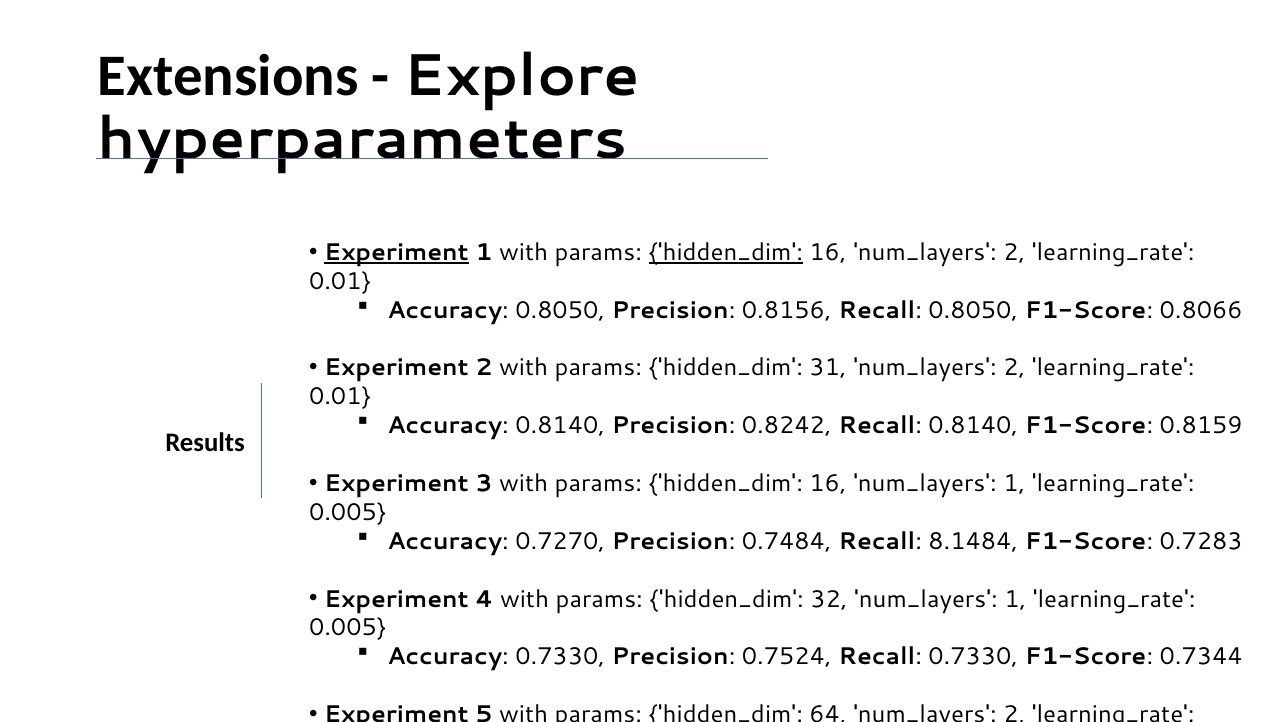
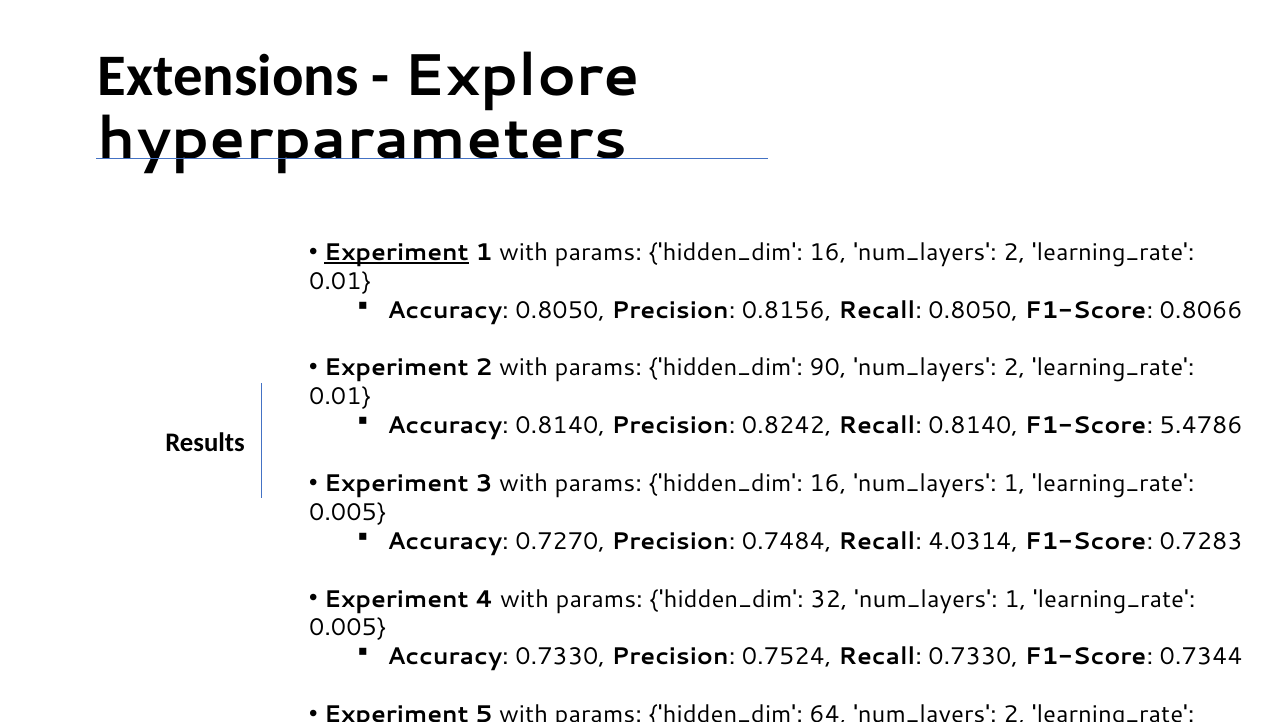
hidden_dim at (726, 252) underline: present -> none
31: 31 -> 90
0.8159: 0.8159 -> 5.4786
8.1484: 8.1484 -> 4.0314
